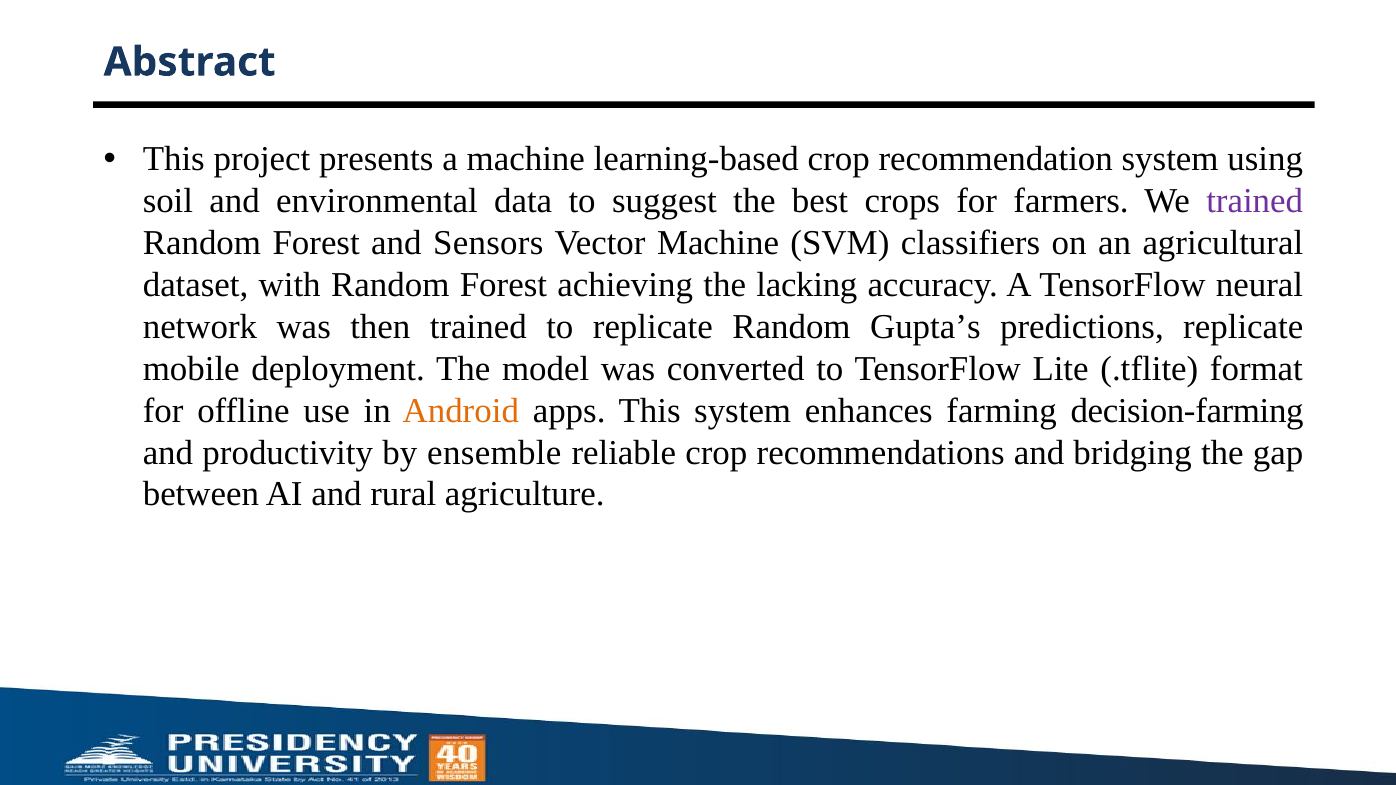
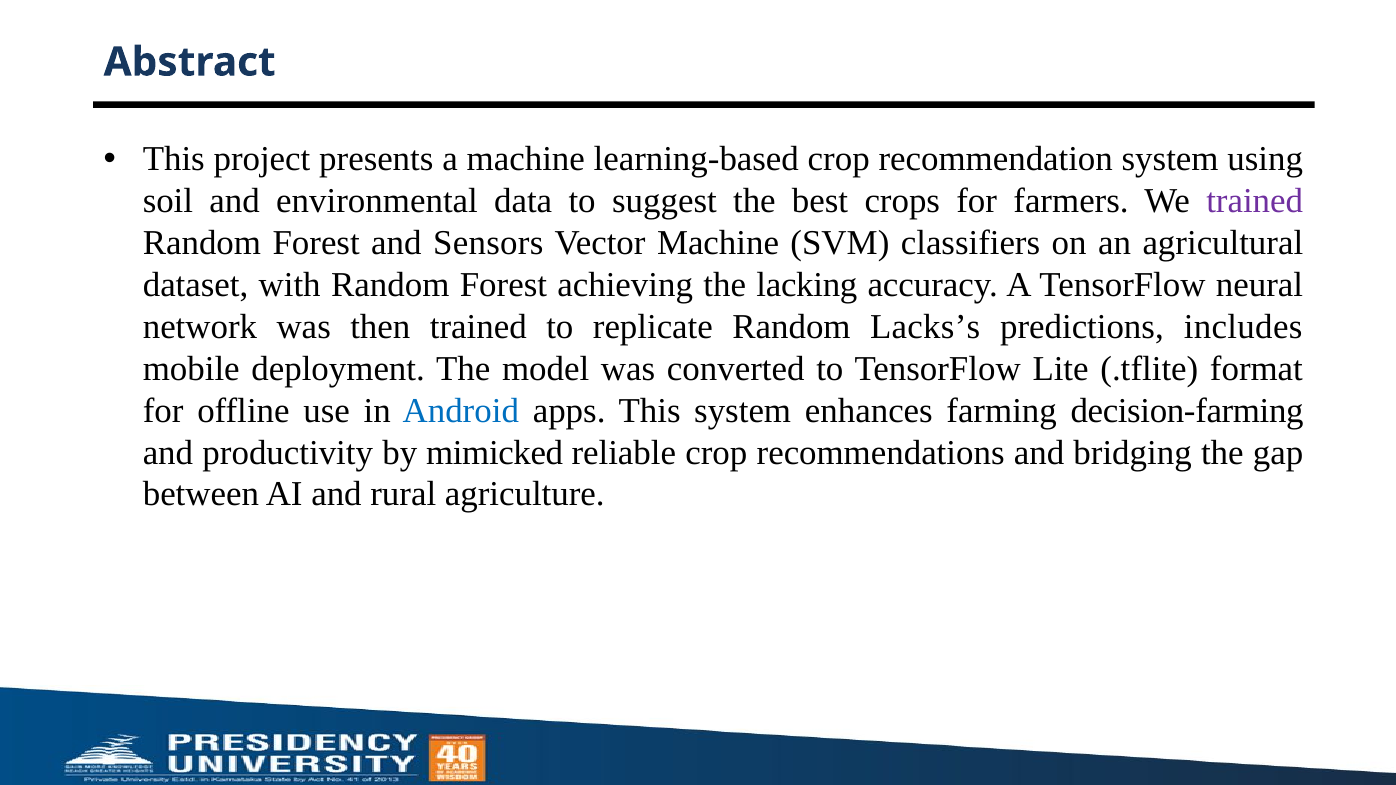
Gupta’s: Gupta’s -> Lacks’s
predictions replicate: replicate -> includes
Android colour: orange -> blue
ensemble: ensemble -> mimicked
